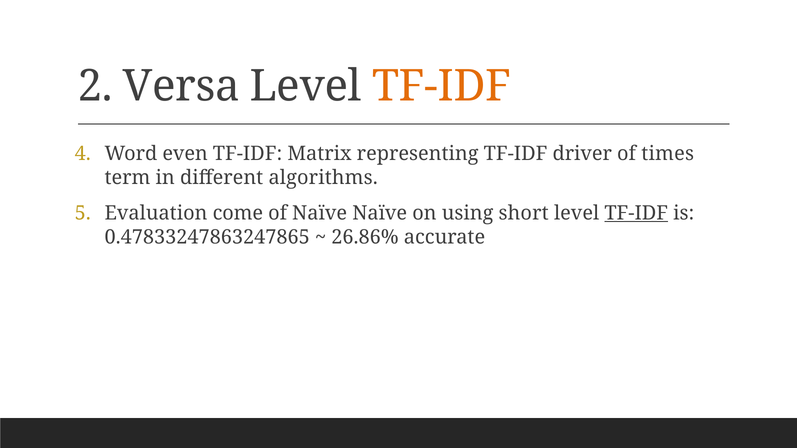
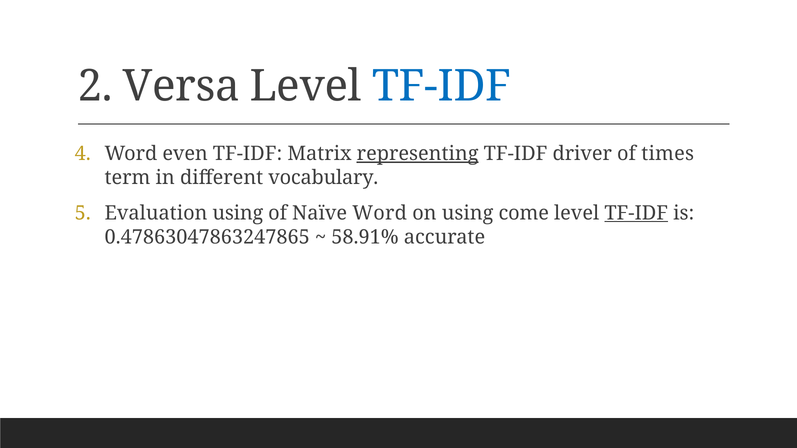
TF-IDF at (442, 87) colour: orange -> blue
representing underline: none -> present
algorithms: algorithms -> vocabulary
Evaluation come: come -> using
Naïve Naïve: Naïve -> Word
short: short -> come
0.47833247863247865: 0.47833247863247865 -> 0.47863047863247865
26.86%: 26.86% -> 58.91%
